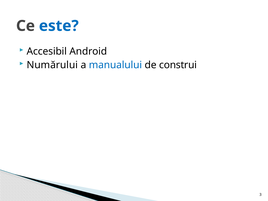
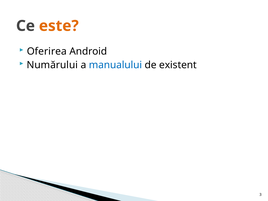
este colour: blue -> orange
Accesibil: Accesibil -> Oferirea
construi: construi -> existent
